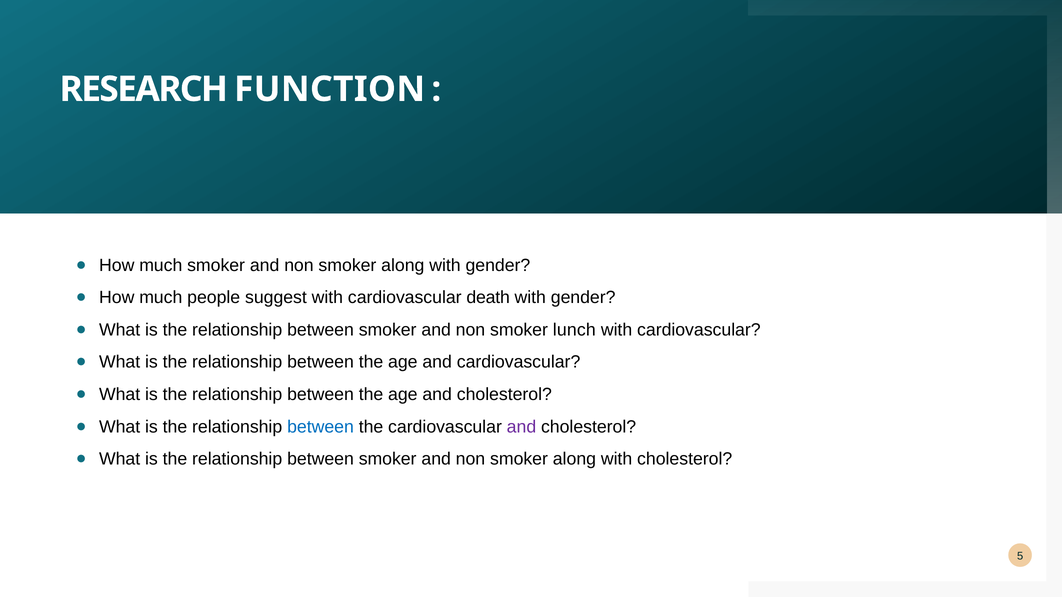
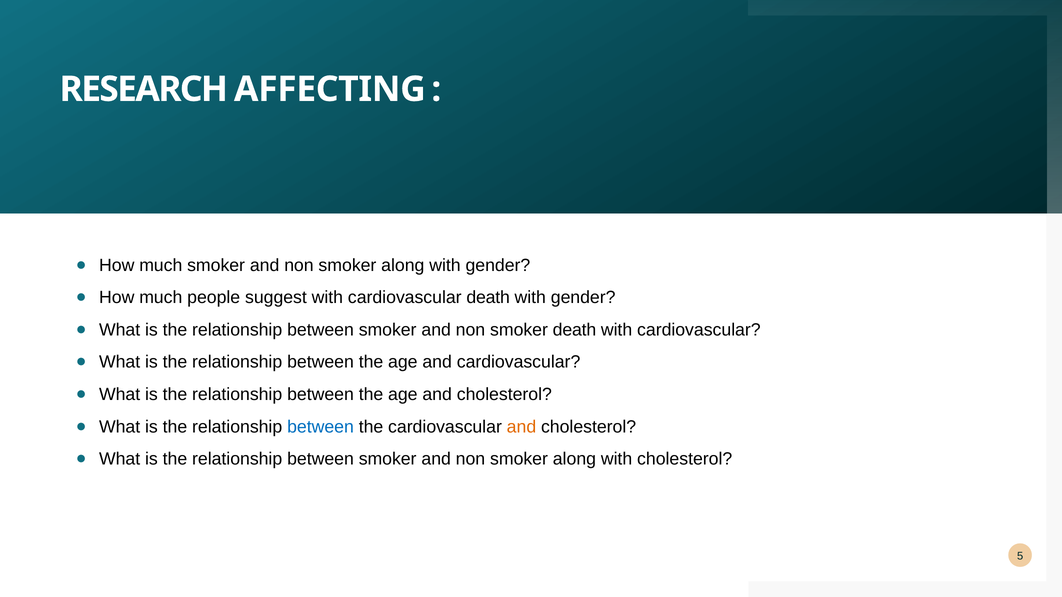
FUNCTION: FUNCTION -> AFFECTING
smoker lunch: lunch -> death
and at (521, 427) colour: purple -> orange
